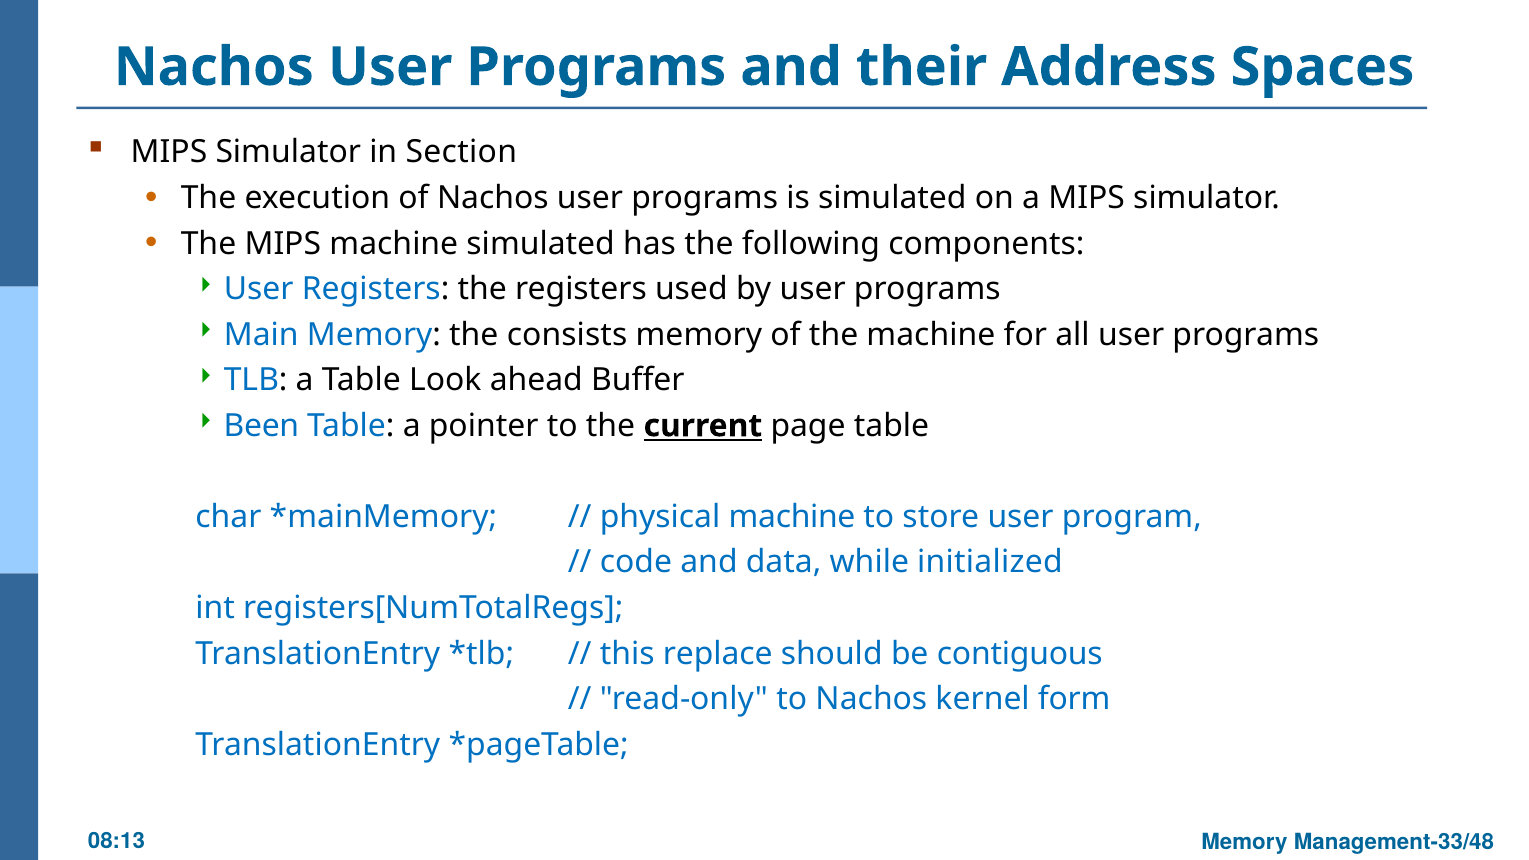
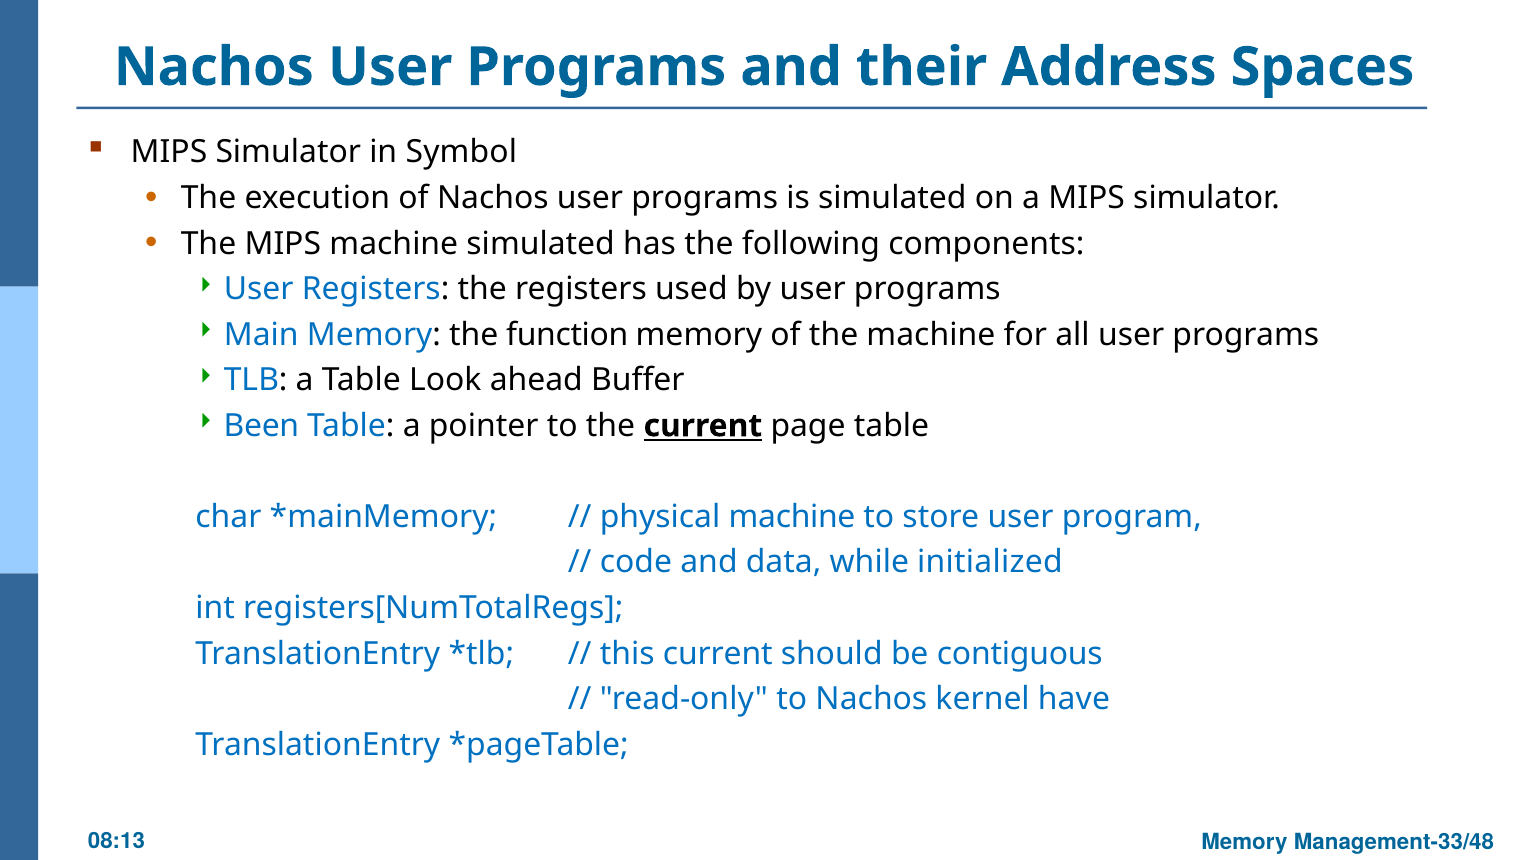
Section: Section -> Symbol
consists: consists -> function
this replace: replace -> current
form: form -> have
